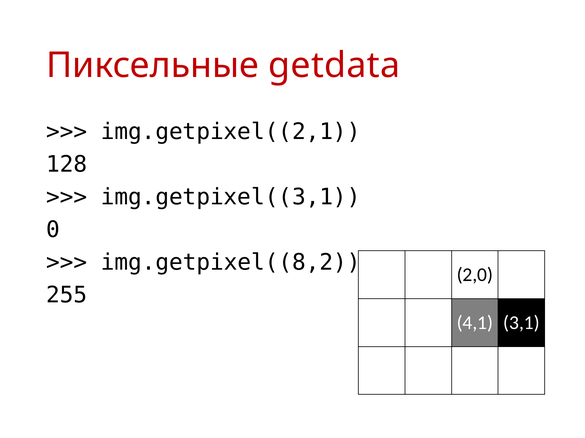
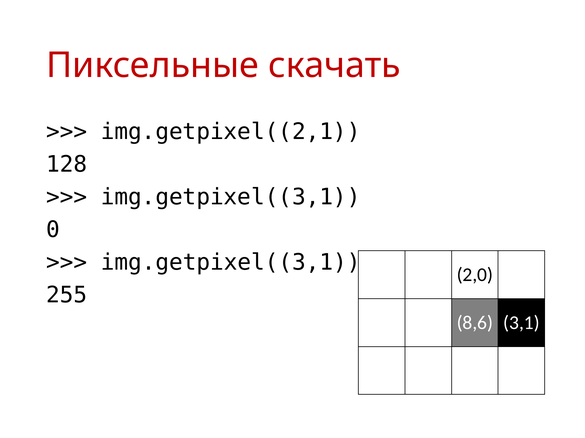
getdata: getdata -> скачать
img.getpixel((8,2 at (231, 263): img.getpixel((8,2 -> img.getpixel((3,1
4,1: 4,1 -> 8,6
